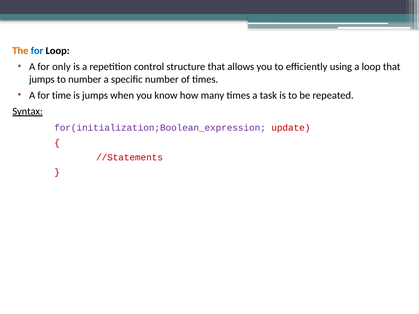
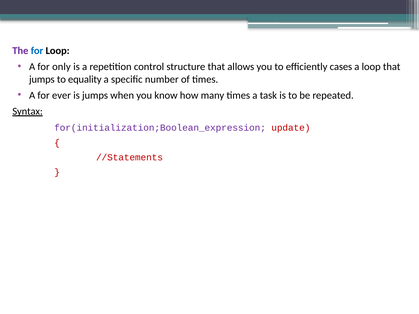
The colour: orange -> purple
using: using -> cases
to number: number -> equality
time: time -> ever
